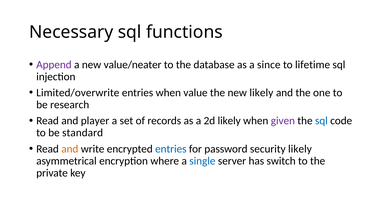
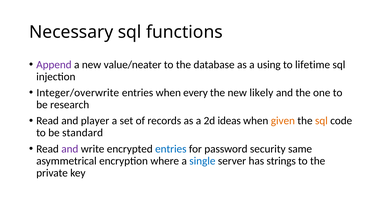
since: since -> using
Limited/overwrite: Limited/overwrite -> Integer/overwrite
value: value -> every
2d likely: likely -> ideas
given colour: purple -> orange
sql at (321, 121) colour: blue -> orange
and at (70, 149) colour: orange -> purple
security likely: likely -> same
switch: switch -> strings
